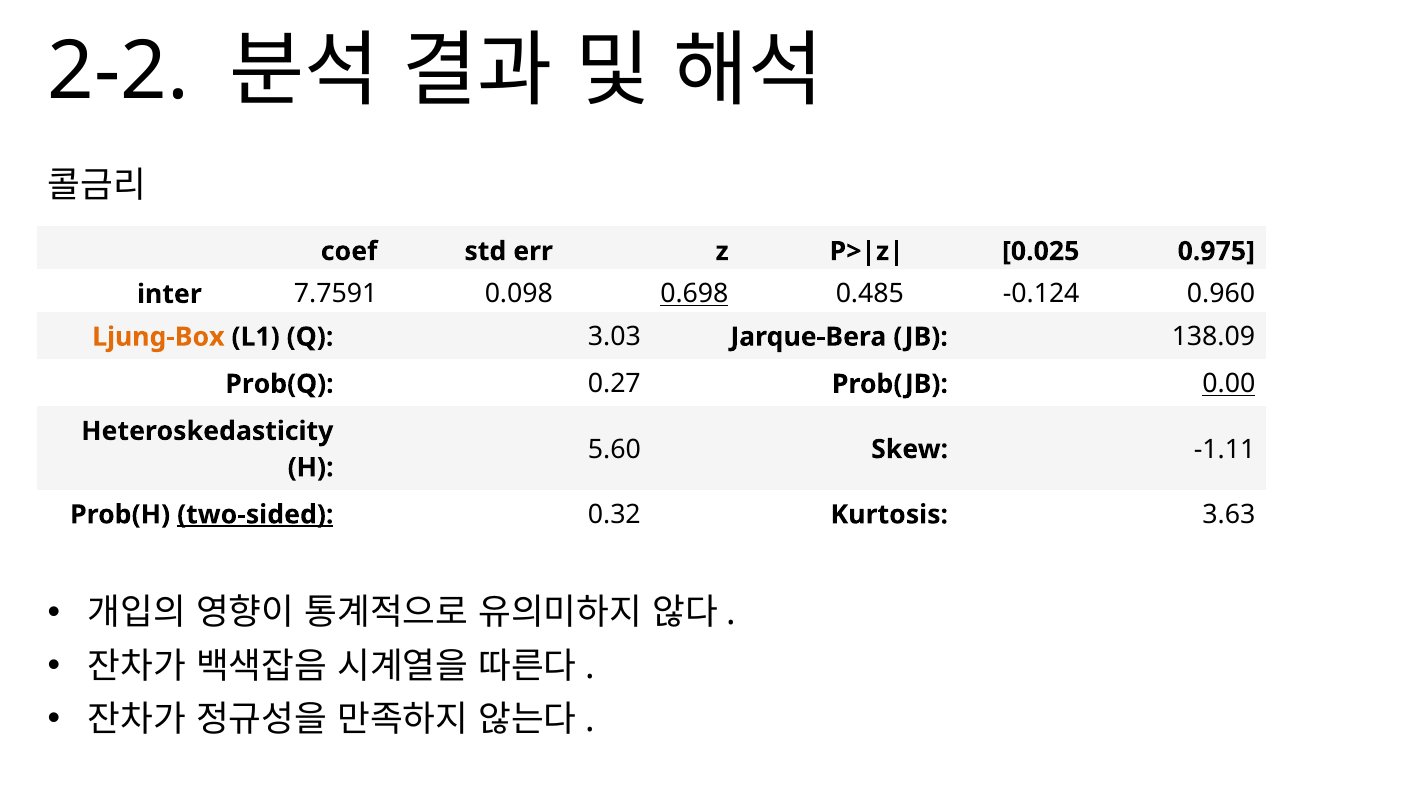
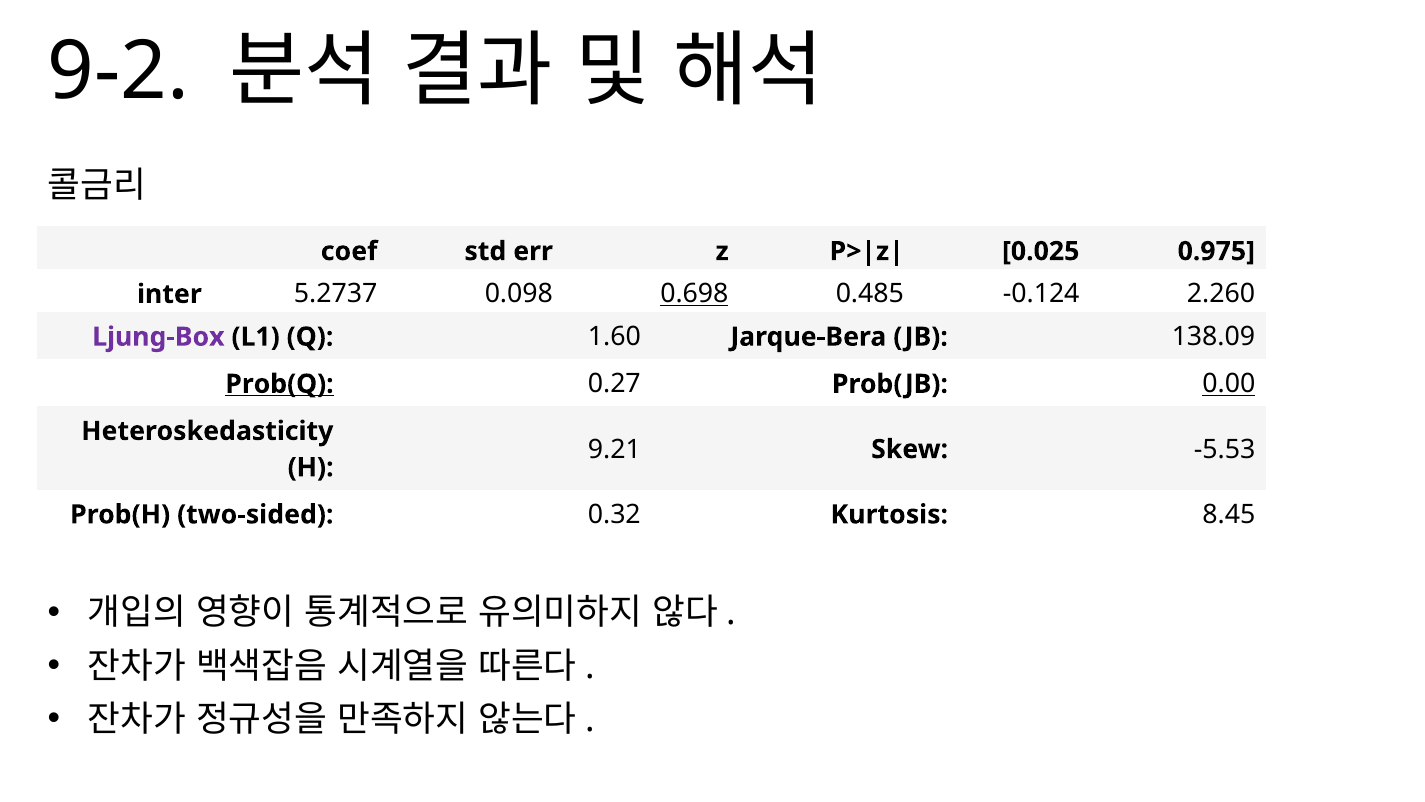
2-2: 2-2 -> 9-2
7.7591: 7.7591 -> 5.2737
0.960: 0.960 -> 2.260
Ljung-Box colour: orange -> purple
3.03: 3.03 -> 1.60
Prob(Q underline: none -> present
5.60: 5.60 -> 9.21
-1.11: -1.11 -> -5.53
two-sided underline: present -> none
3.63: 3.63 -> 8.45
